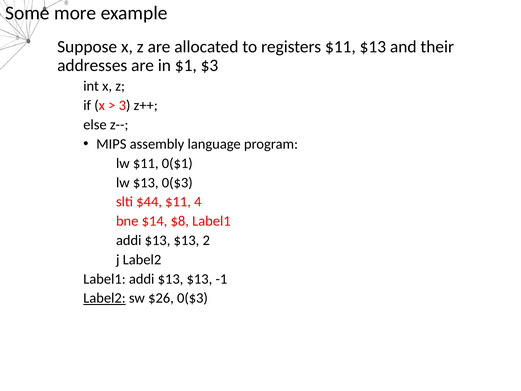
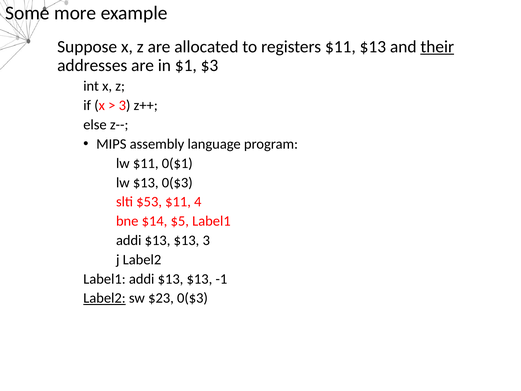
their underline: none -> present
$44: $44 -> $53
$8: $8 -> $5
$13 2: 2 -> 3
$26: $26 -> $23
